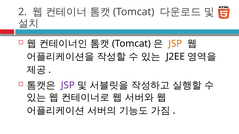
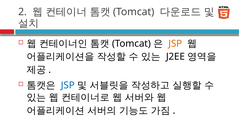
JSP at (68, 86) colour: purple -> blue
